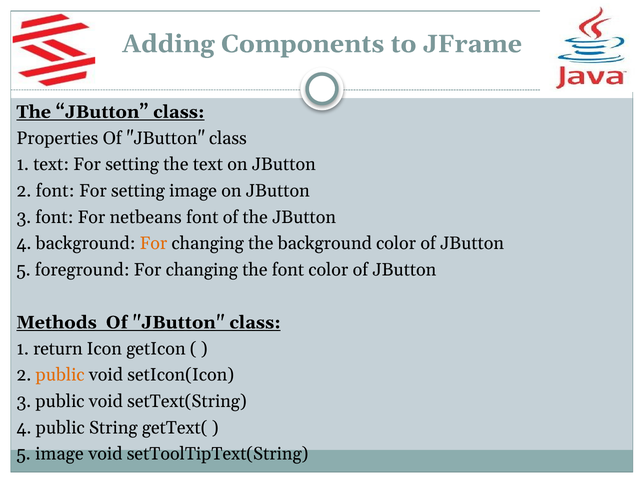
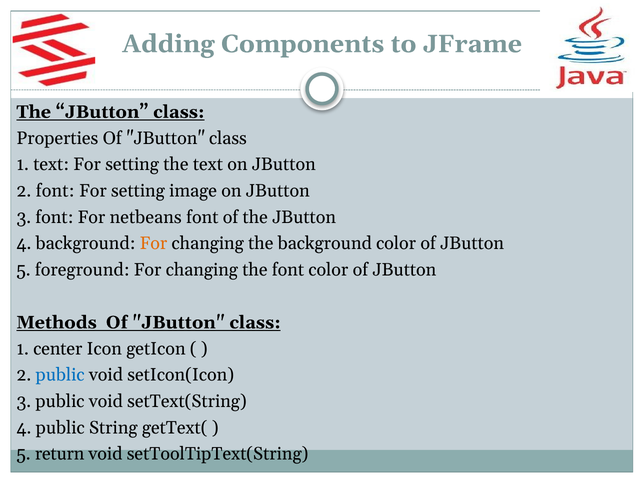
return: return -> center
public at (60, 375) colour: orange -> blue
5 image: image -> return
